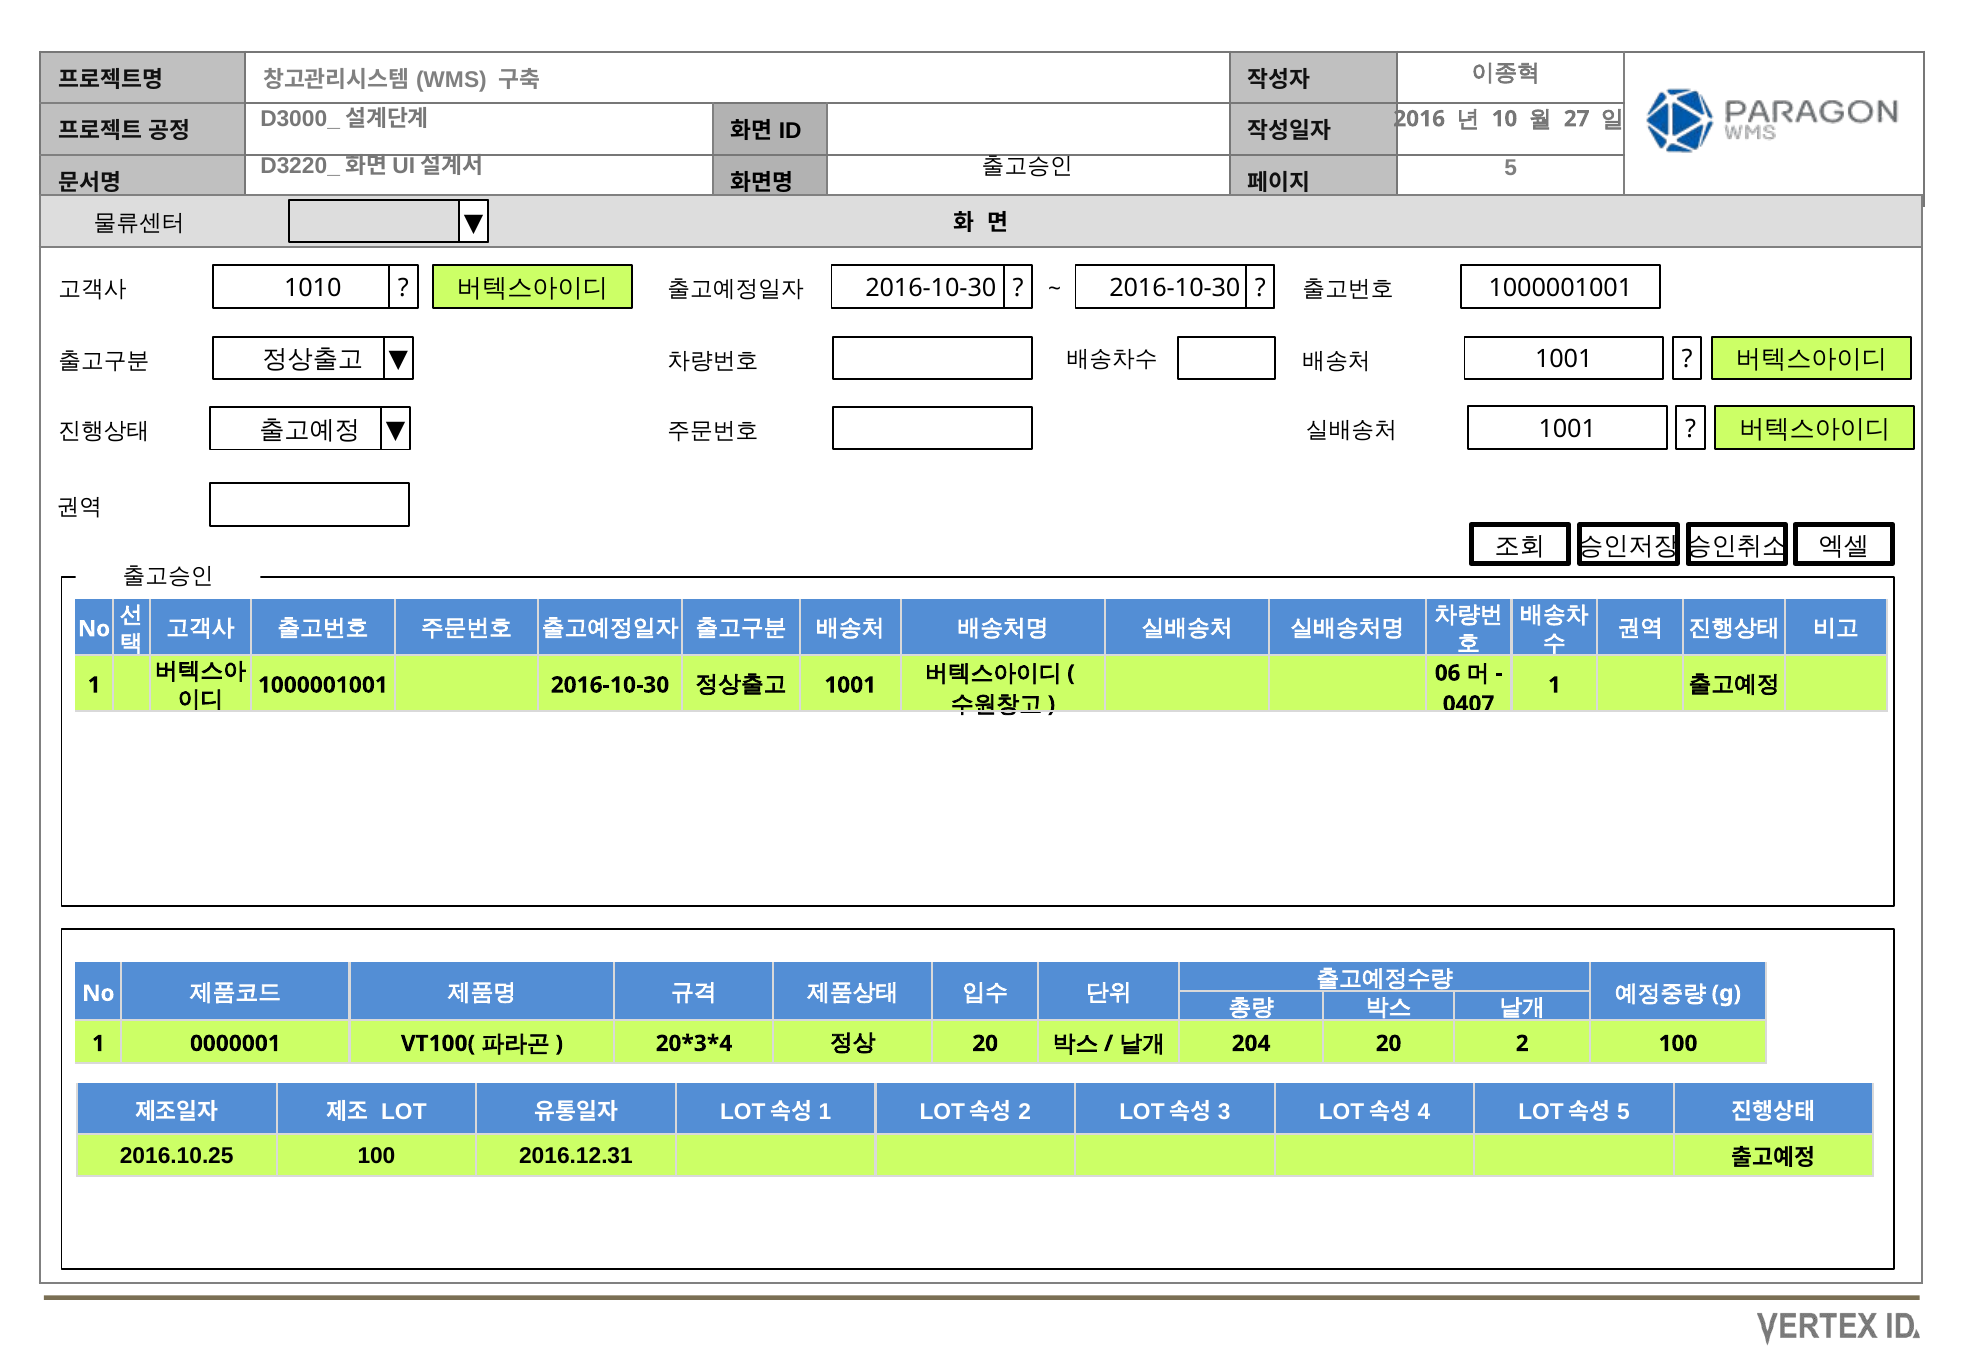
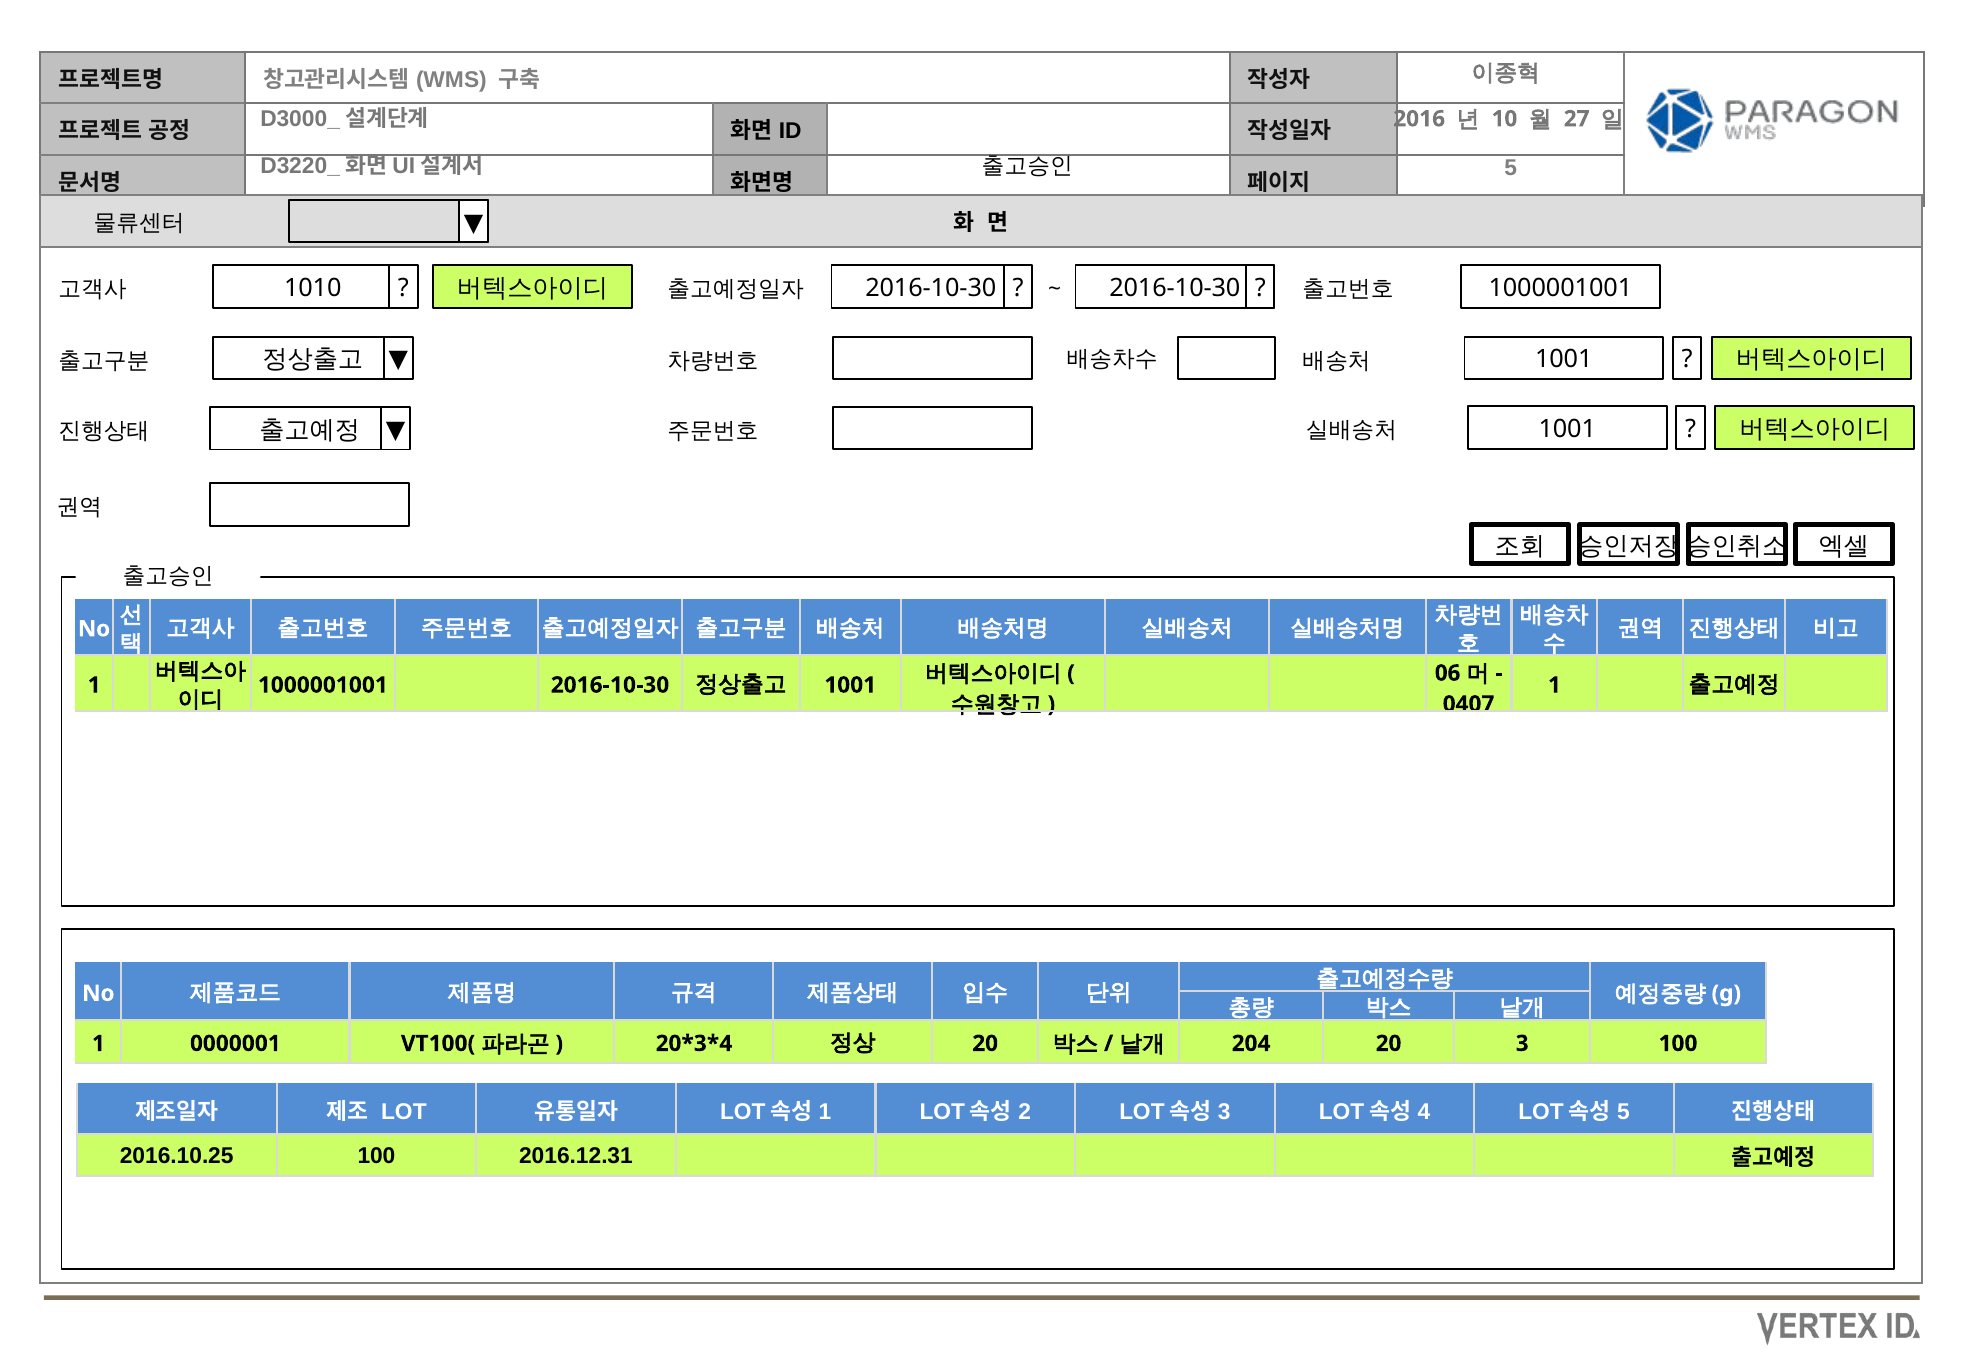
20 2: 2 -> 3
